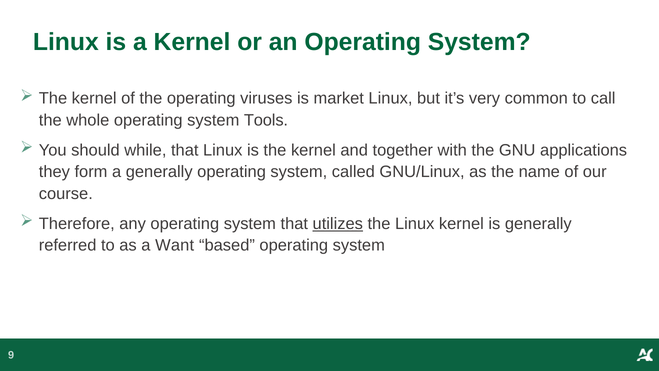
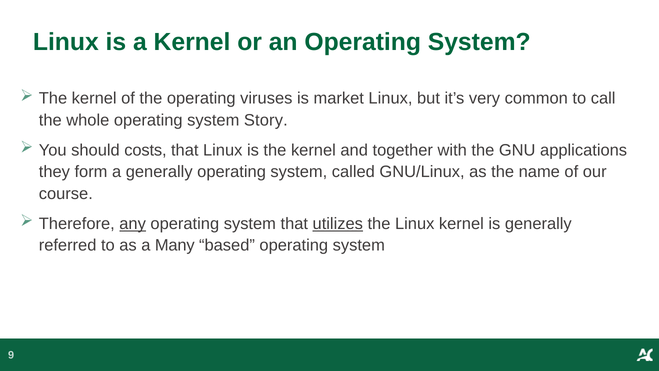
Tools: Tools -> Story
while: while -> costs
any underline: none -> present
Want: Want -> Many
